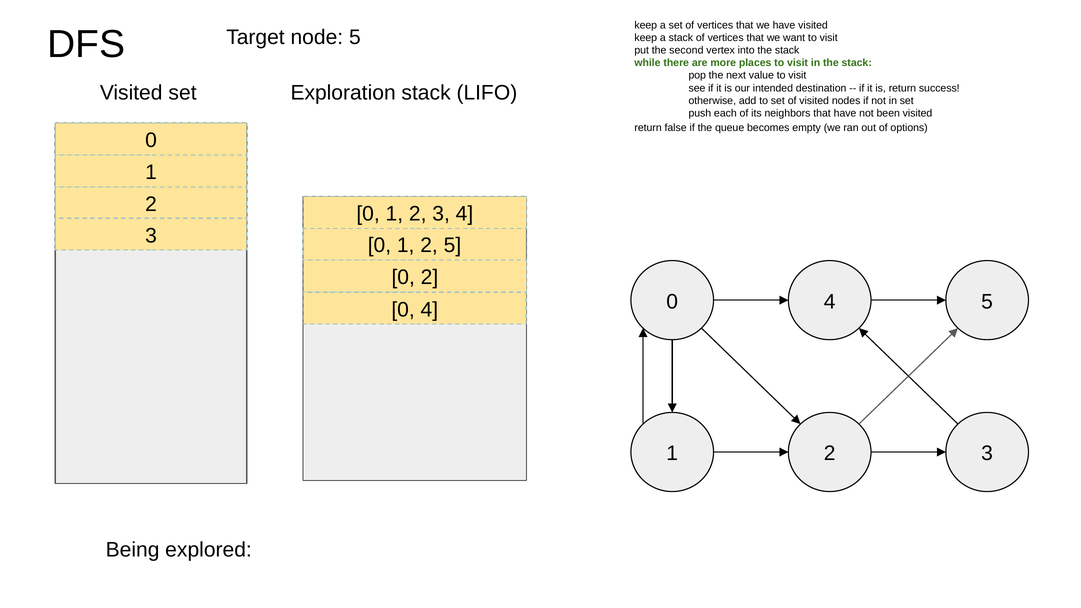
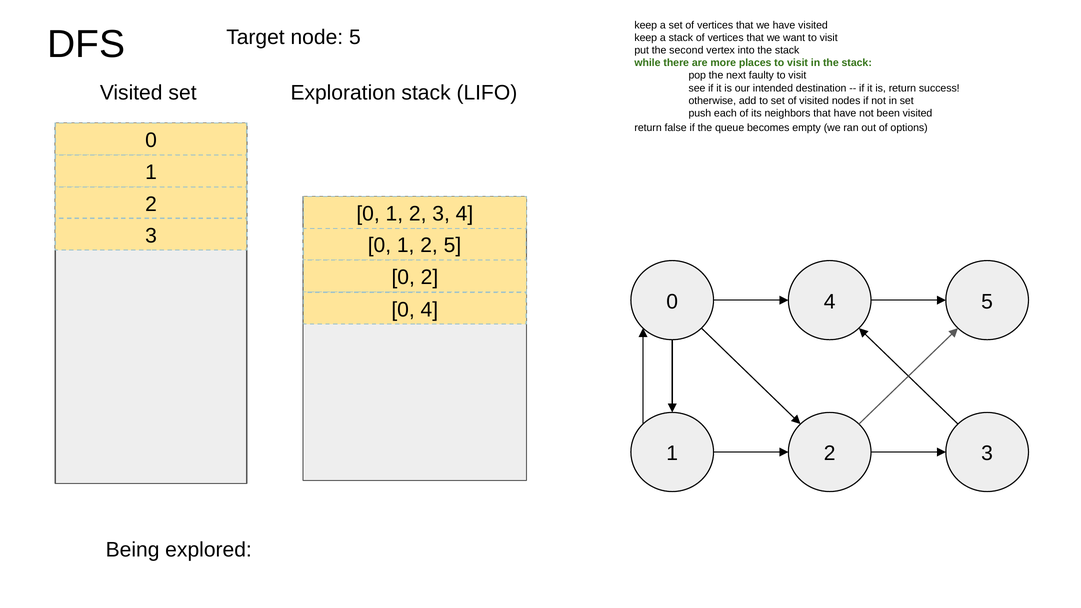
value: value -> faulty
